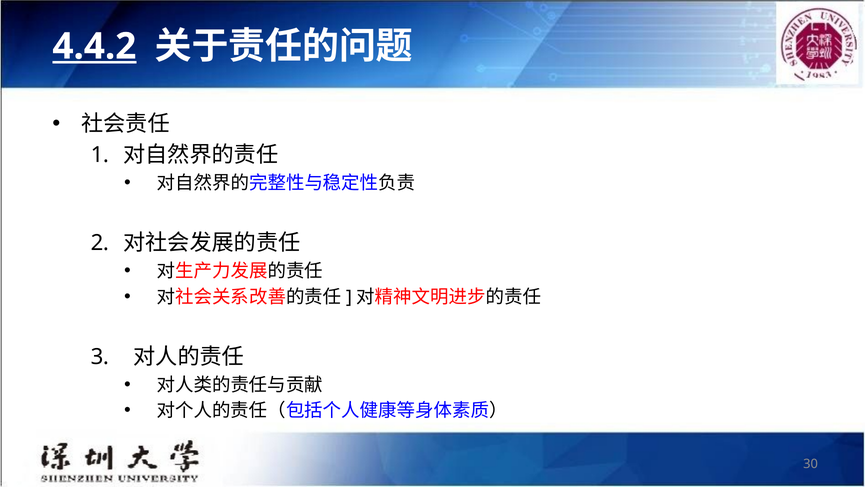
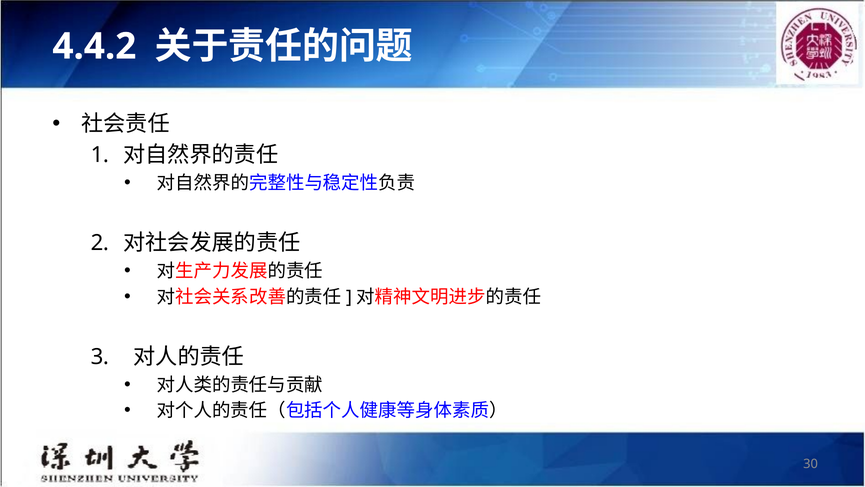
4.4.2 underline: present -> none
